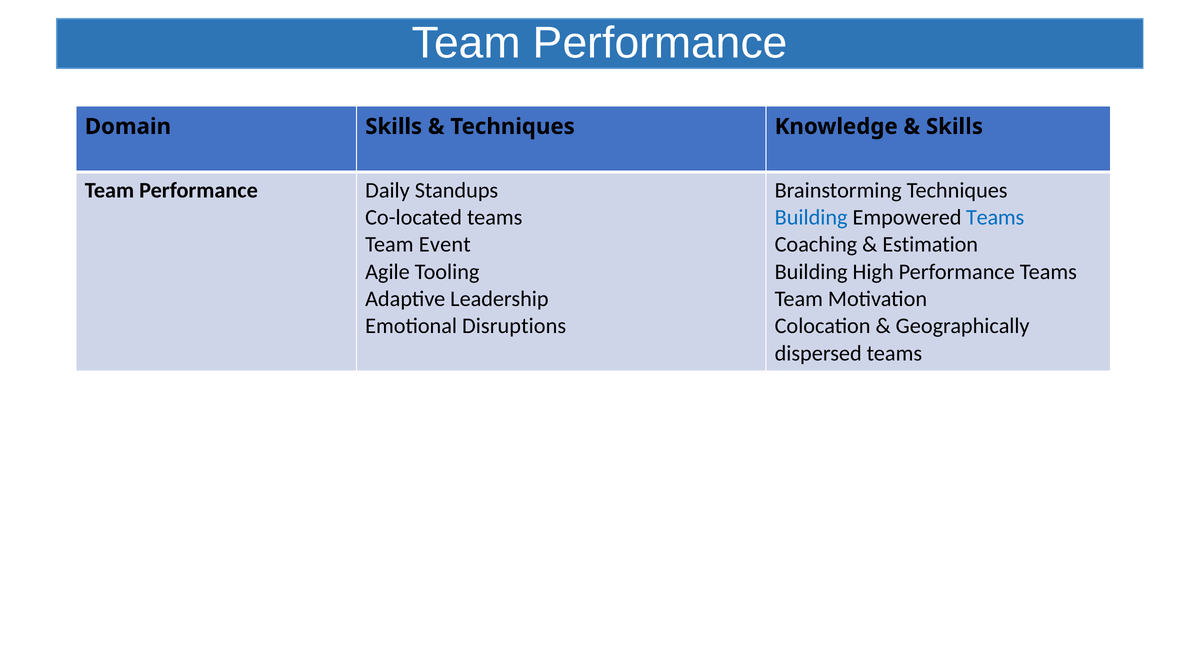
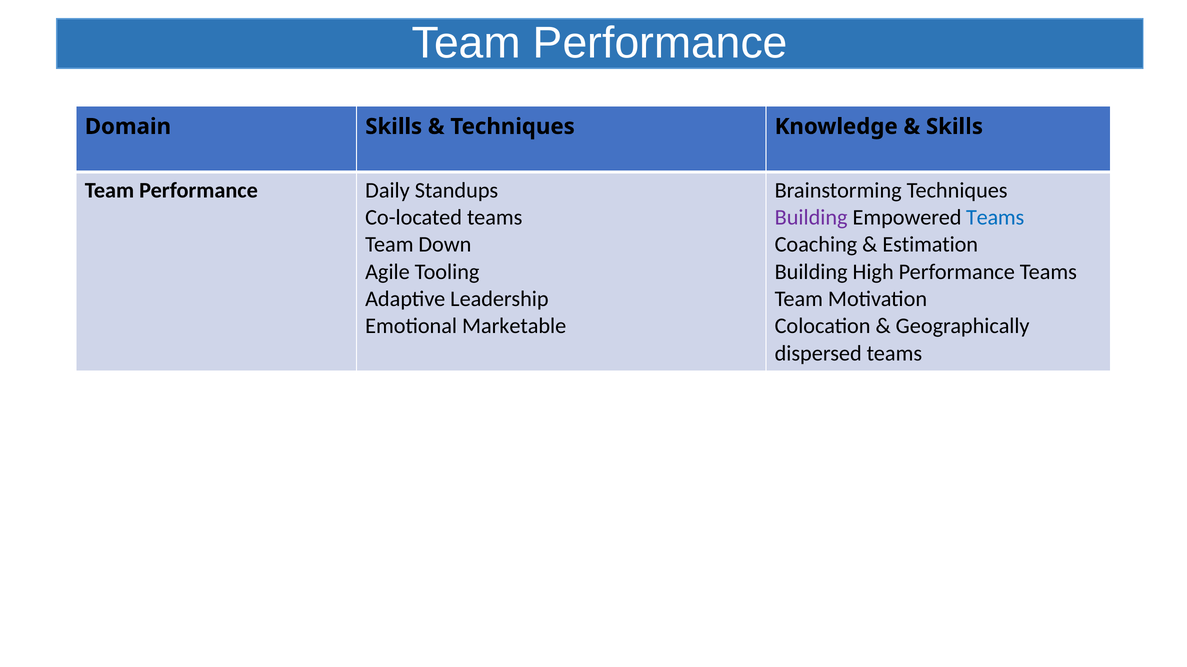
Building at (811, 218) colour: blue -> purple
Event: Event -> Down
Disruptions: Disruptions -> Marketable
